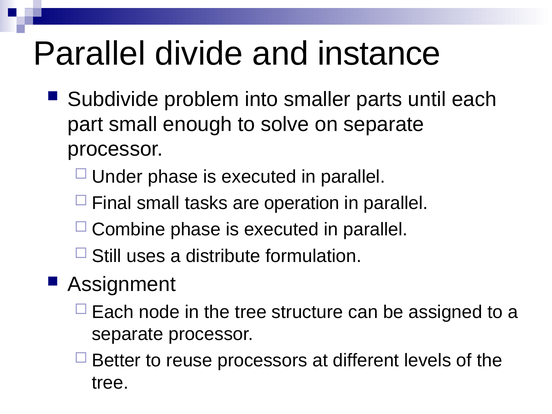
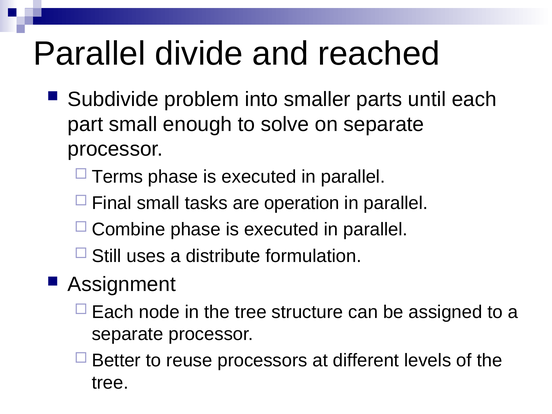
instance: instance -> reached
Under: Under -> Terms
